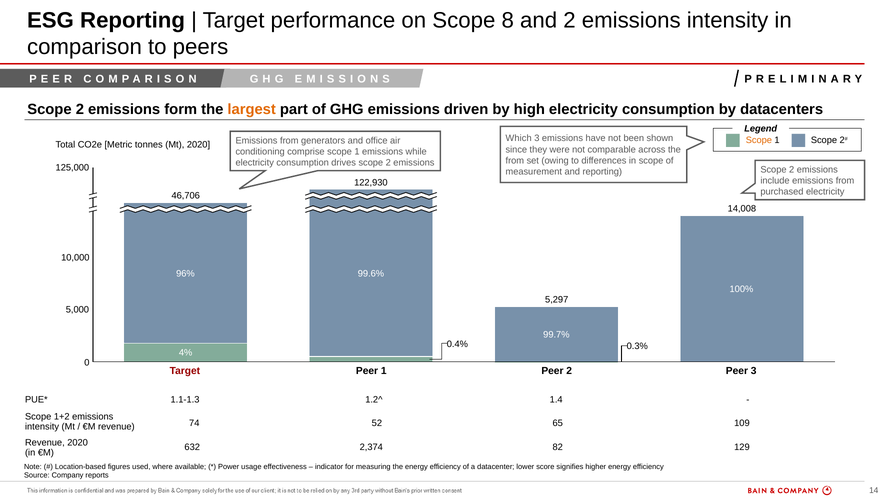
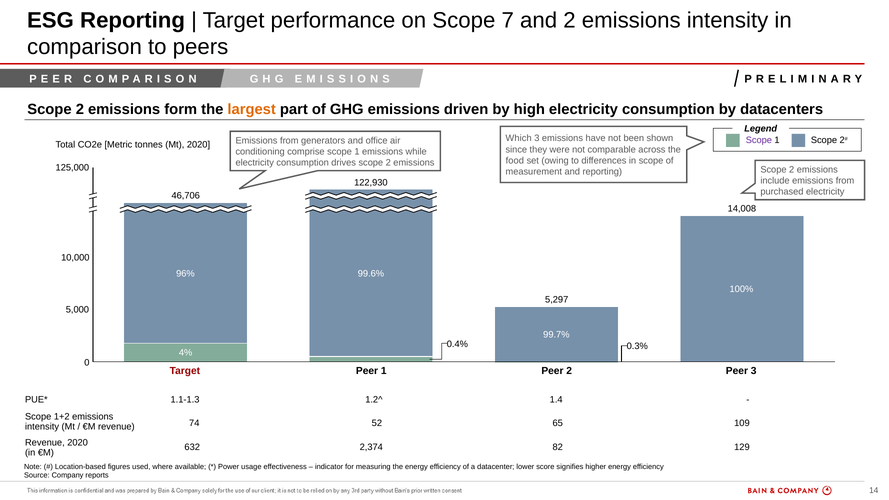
8: 8 -> 7
Scope at (759, 140) colour: orange -> purple
from at (515, 161): from -> food
